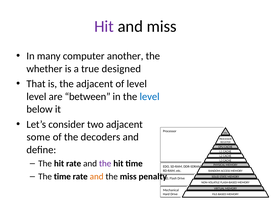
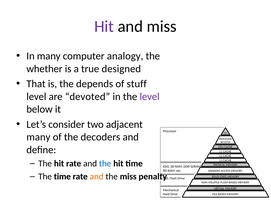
another: another -> analogy
the adjacent: adjacent -> depends
of level: level -> stuff
between: between -> devoted
level at (150, 96) colour: blue -> purple
some at (38, 137): some -> many
the at (105, 163) colour: purple -> blue
